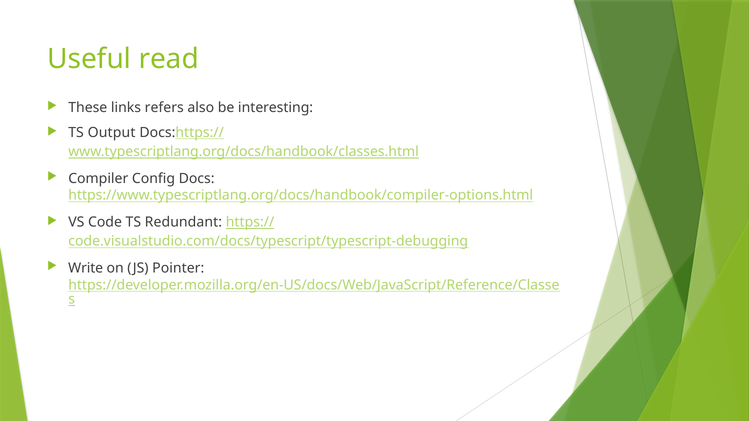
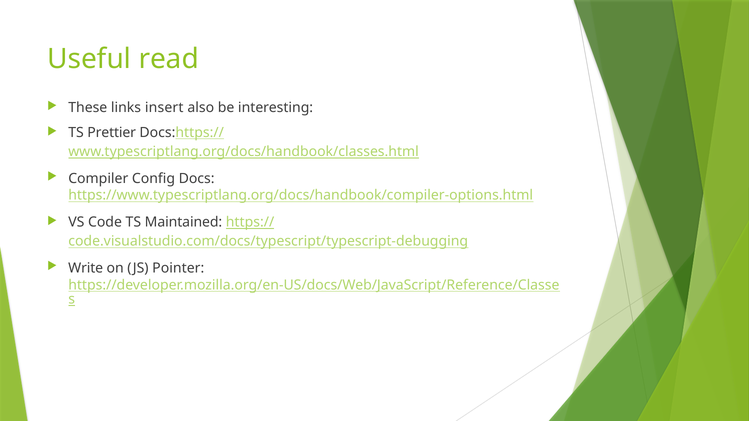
refers: refers -> insert
Output: Output -> Prettier
Redundant: Redundant -> Maintained
